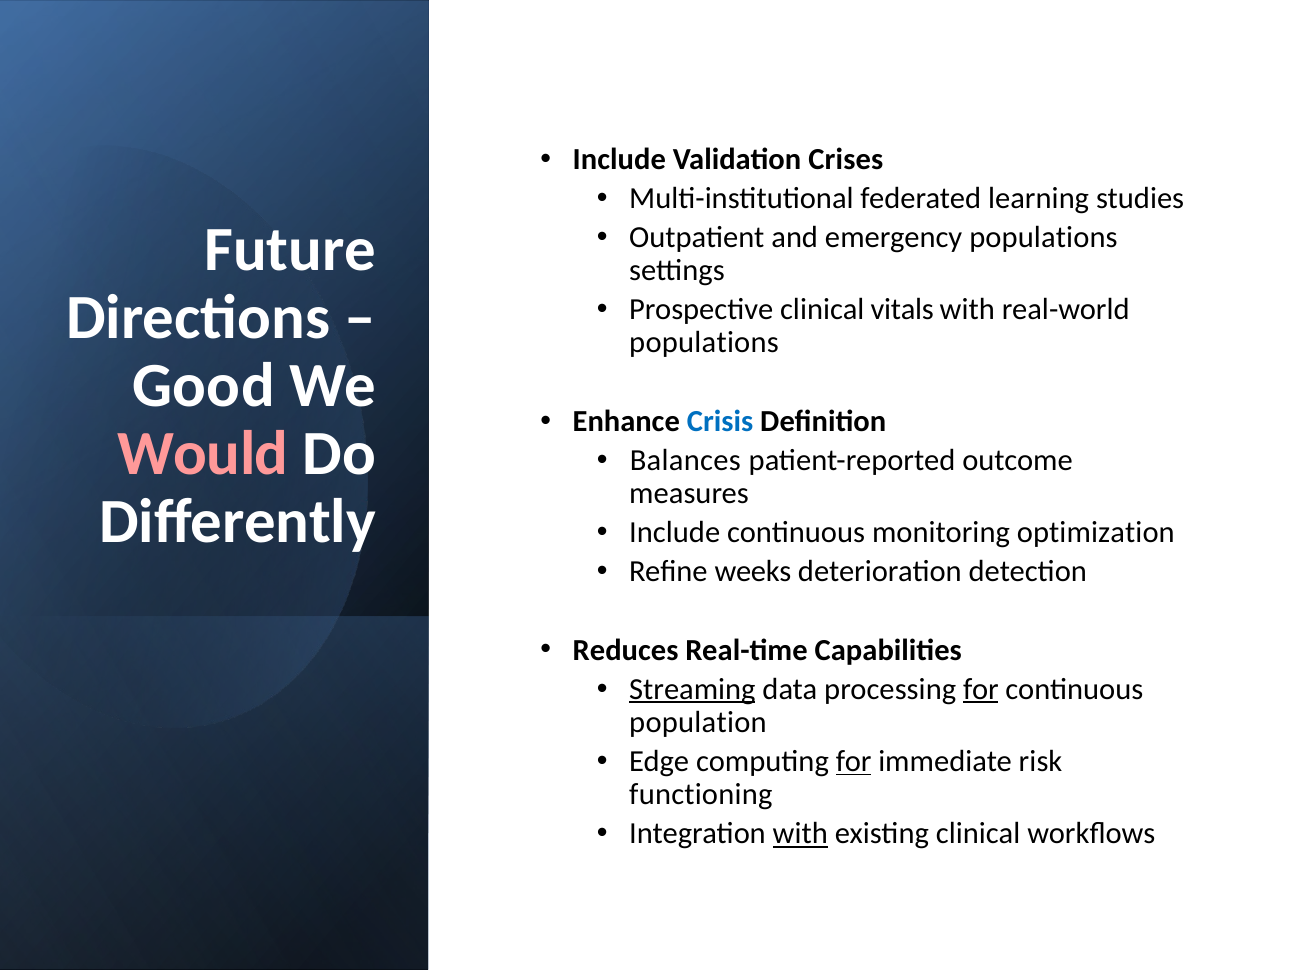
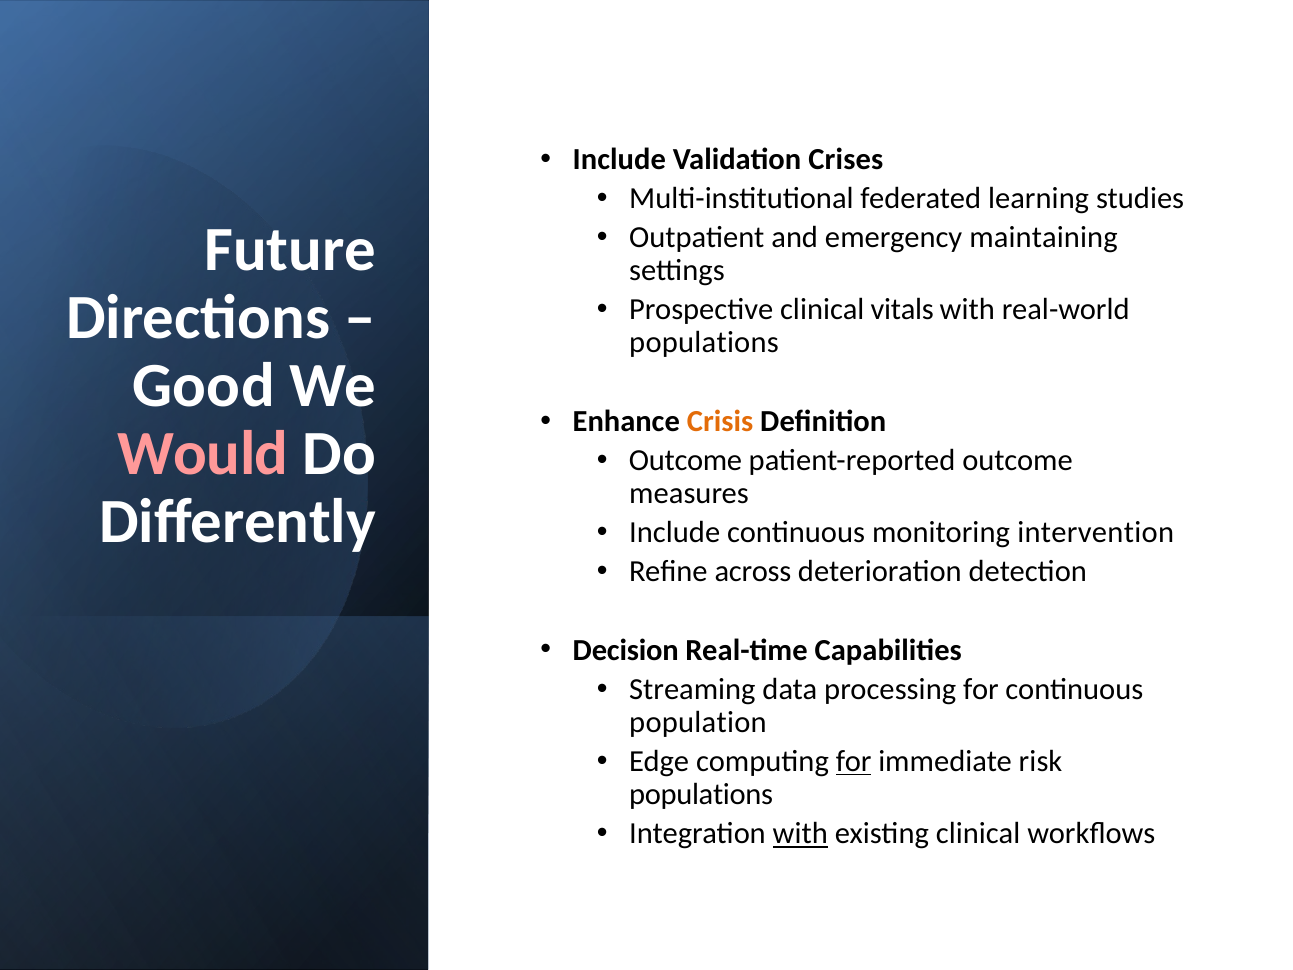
emergency populations: populations -> maintaining
Crisis colour: blue -> orange
Balances at (685, 460): Balances -> Outcome
optimization: optimization -> intervention
weeks: weeks -> across
Reduces: Reduces -> Decision
Streaming underline: present -> none
for at (981, 689) underline: present -> none
functioning at (701, 794): functioning -> populations
